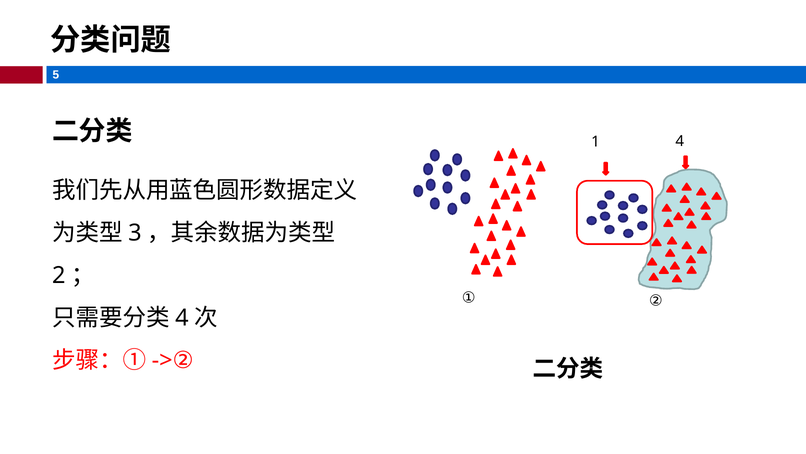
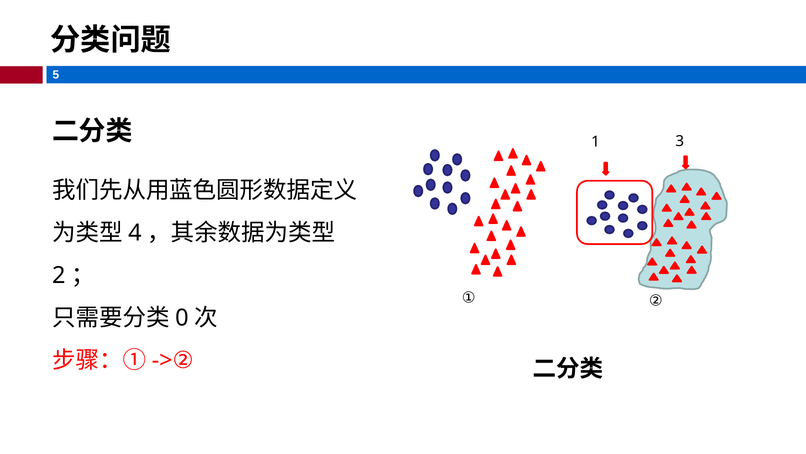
1 4: 4 -> 3
3: 3 -> 4
4 at (182, 317): 4 -> 0
